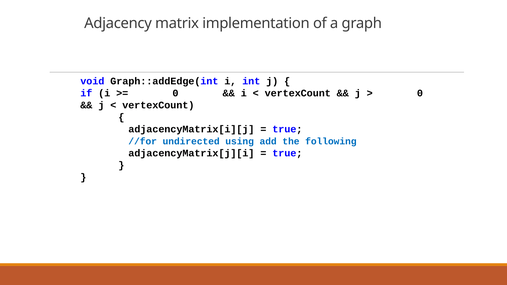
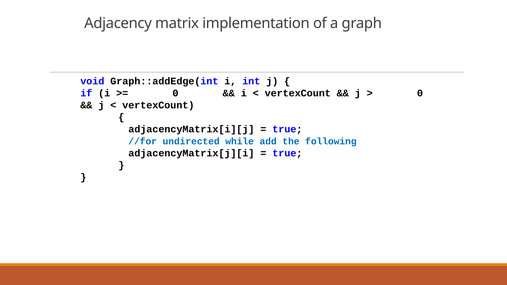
using: using -> while
